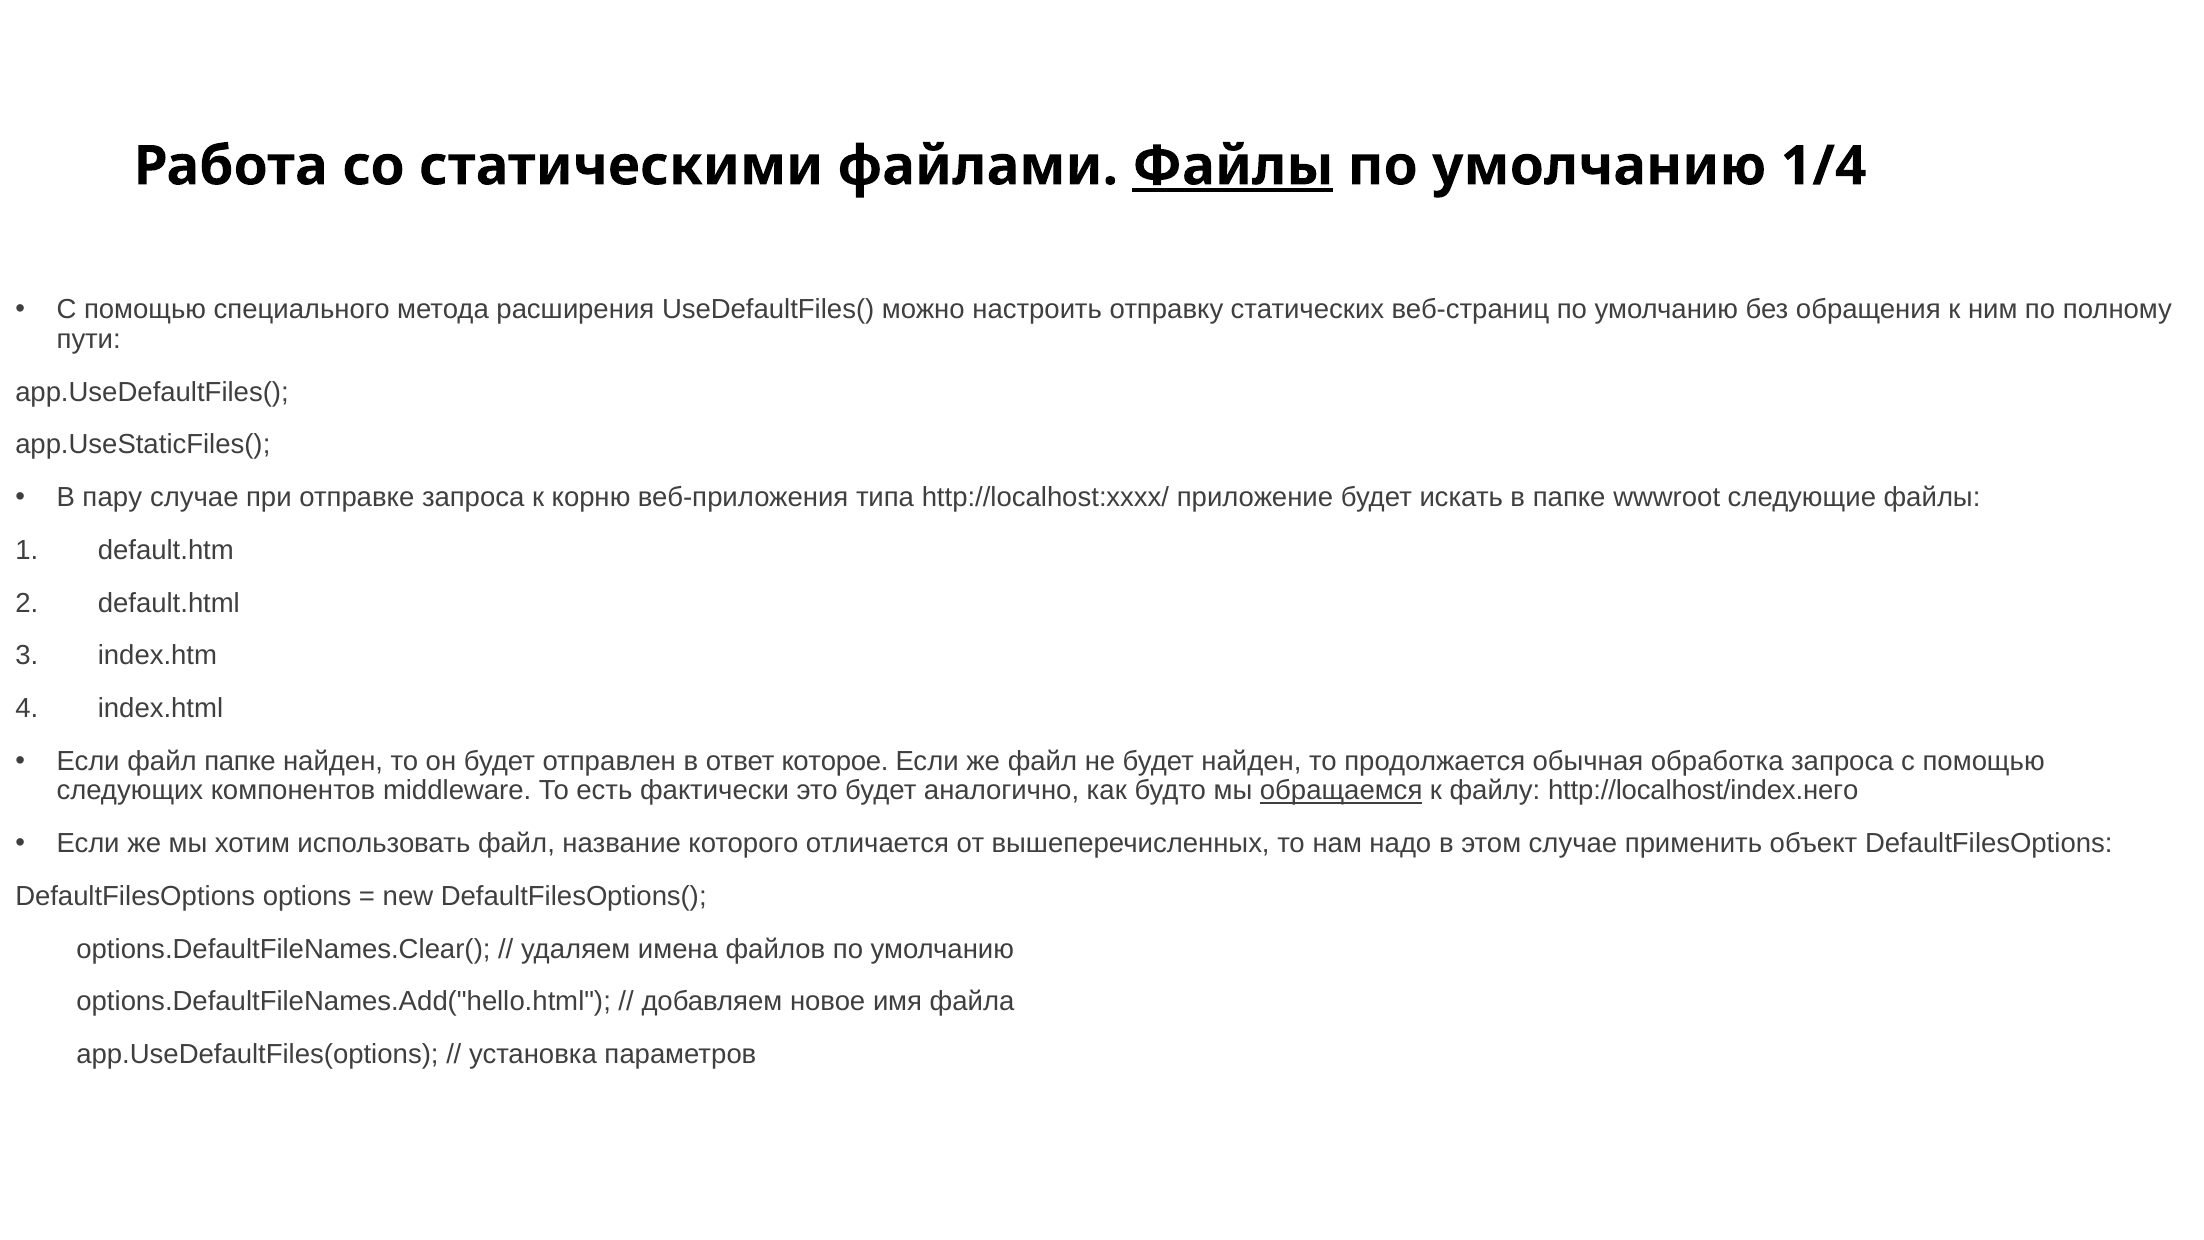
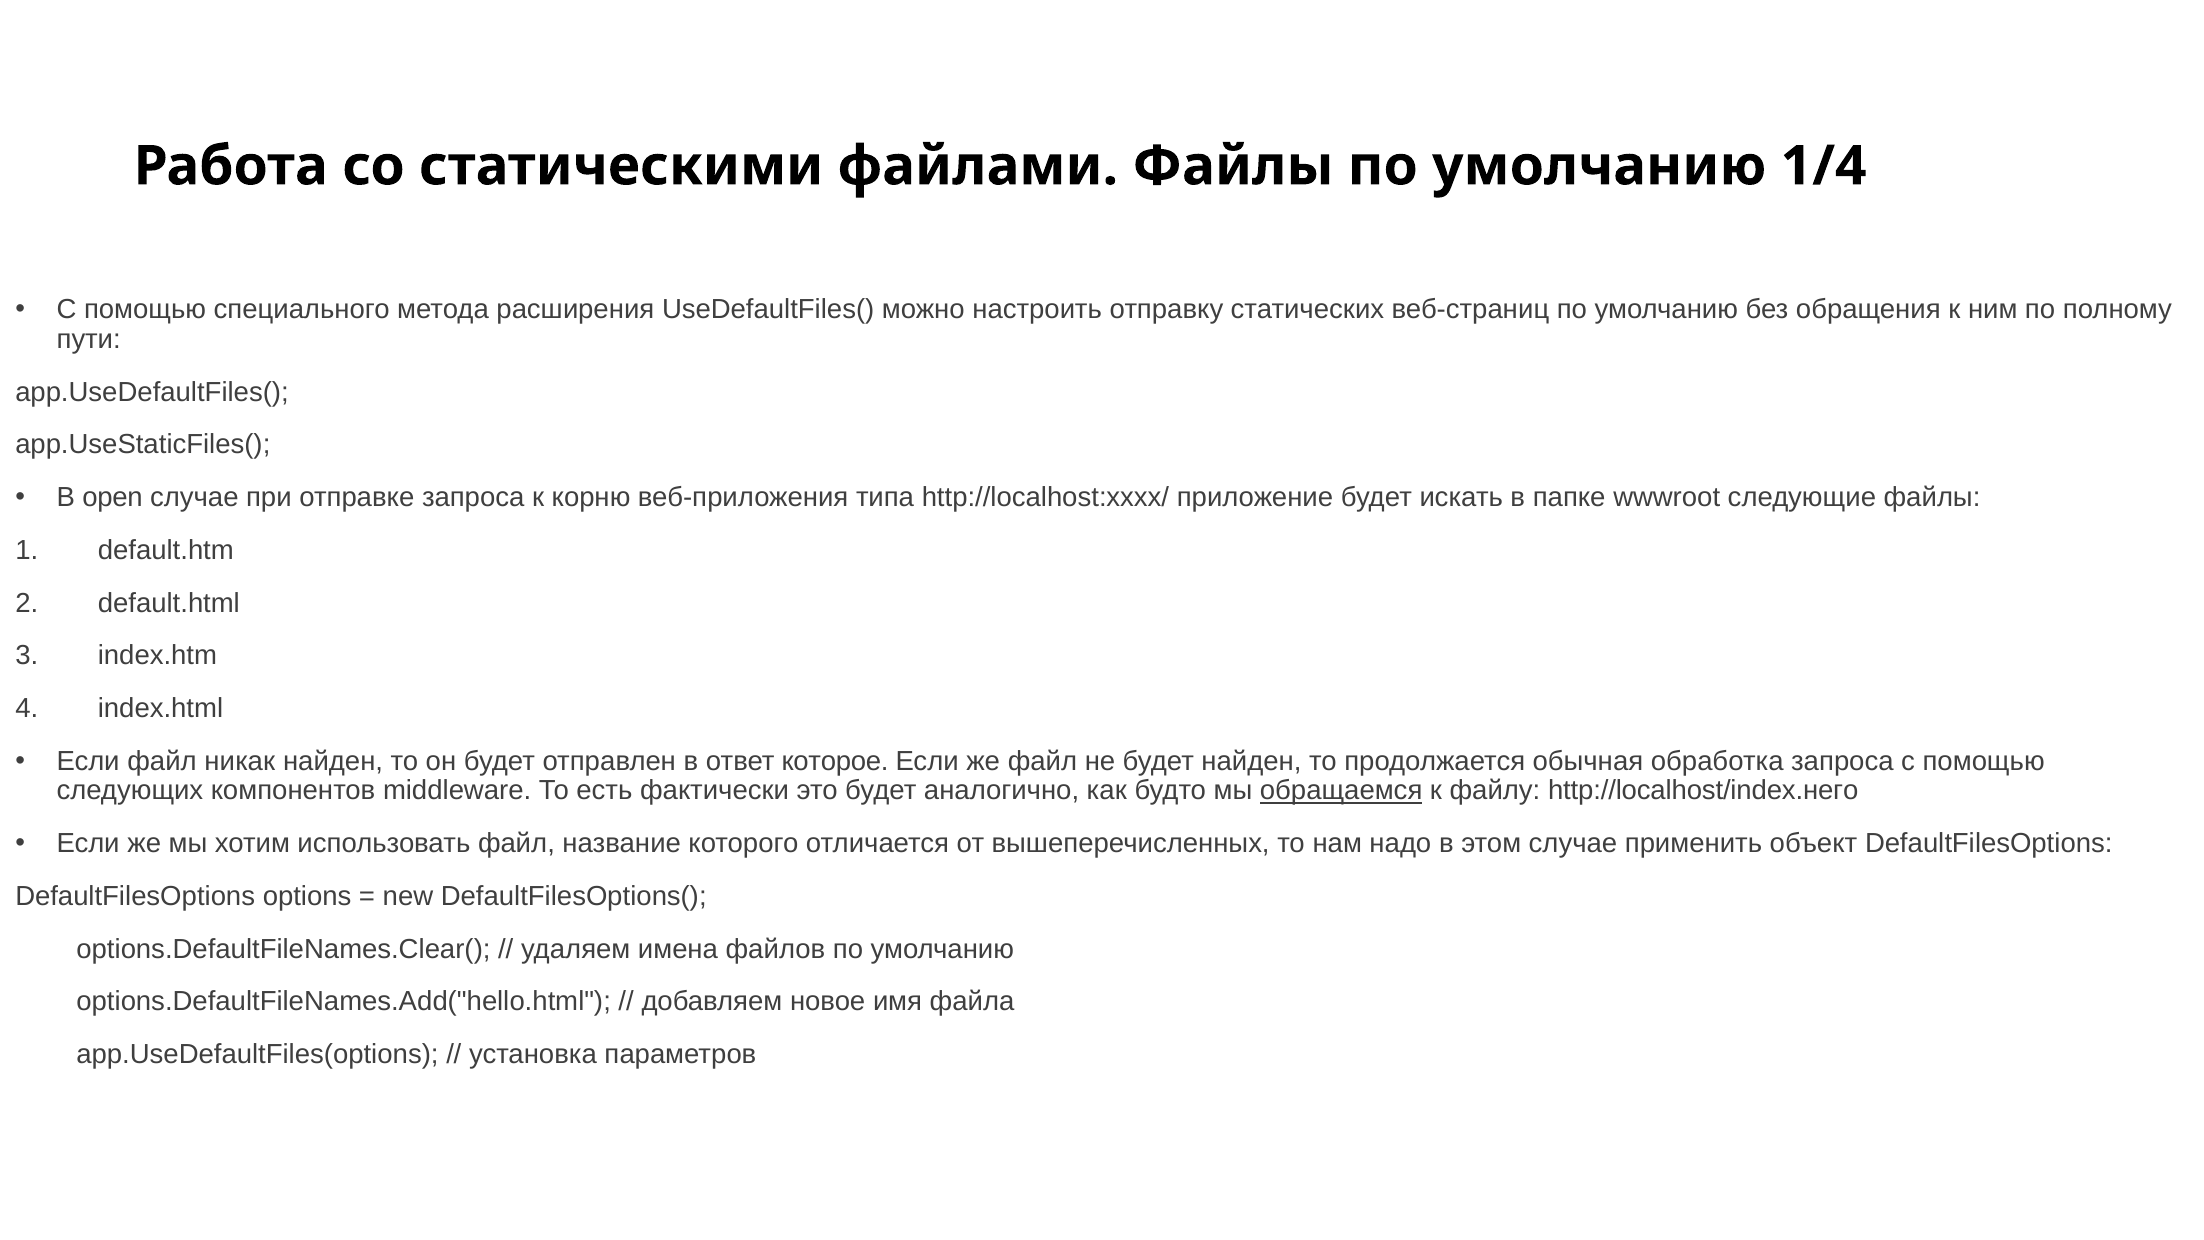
Файлы at (1233, 166) underline: present -> none
пару: пару -> open
файл папке: папке -> никак
